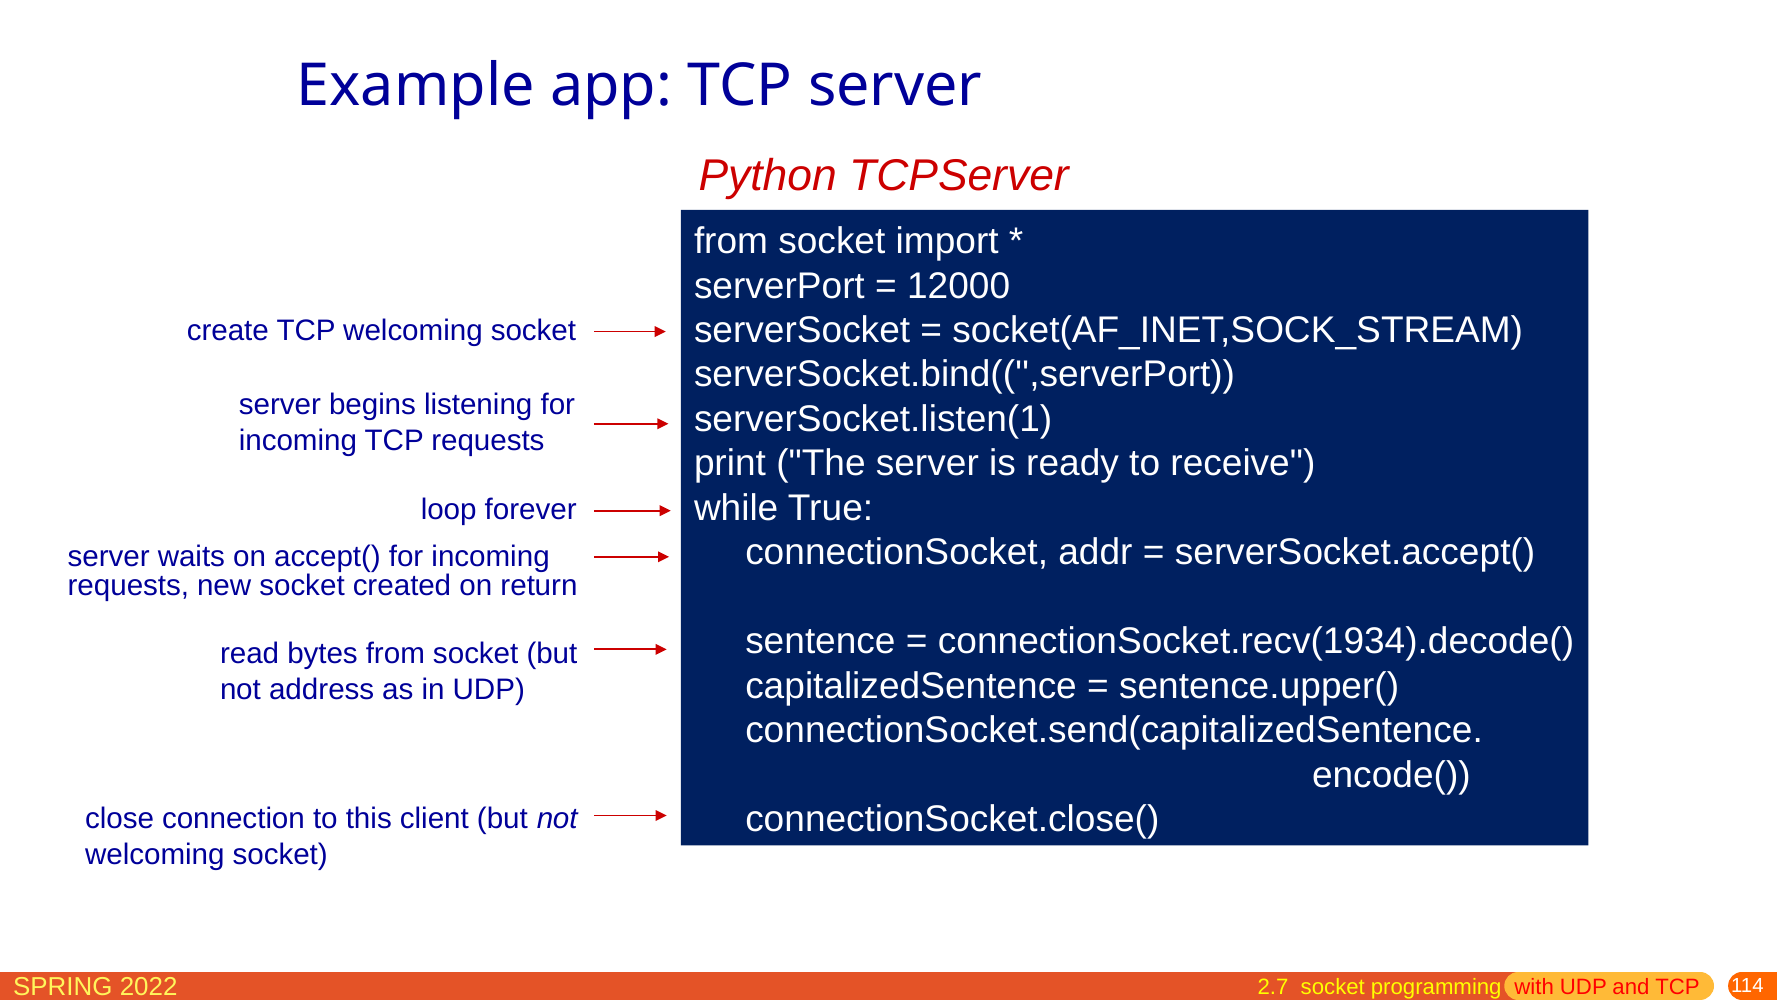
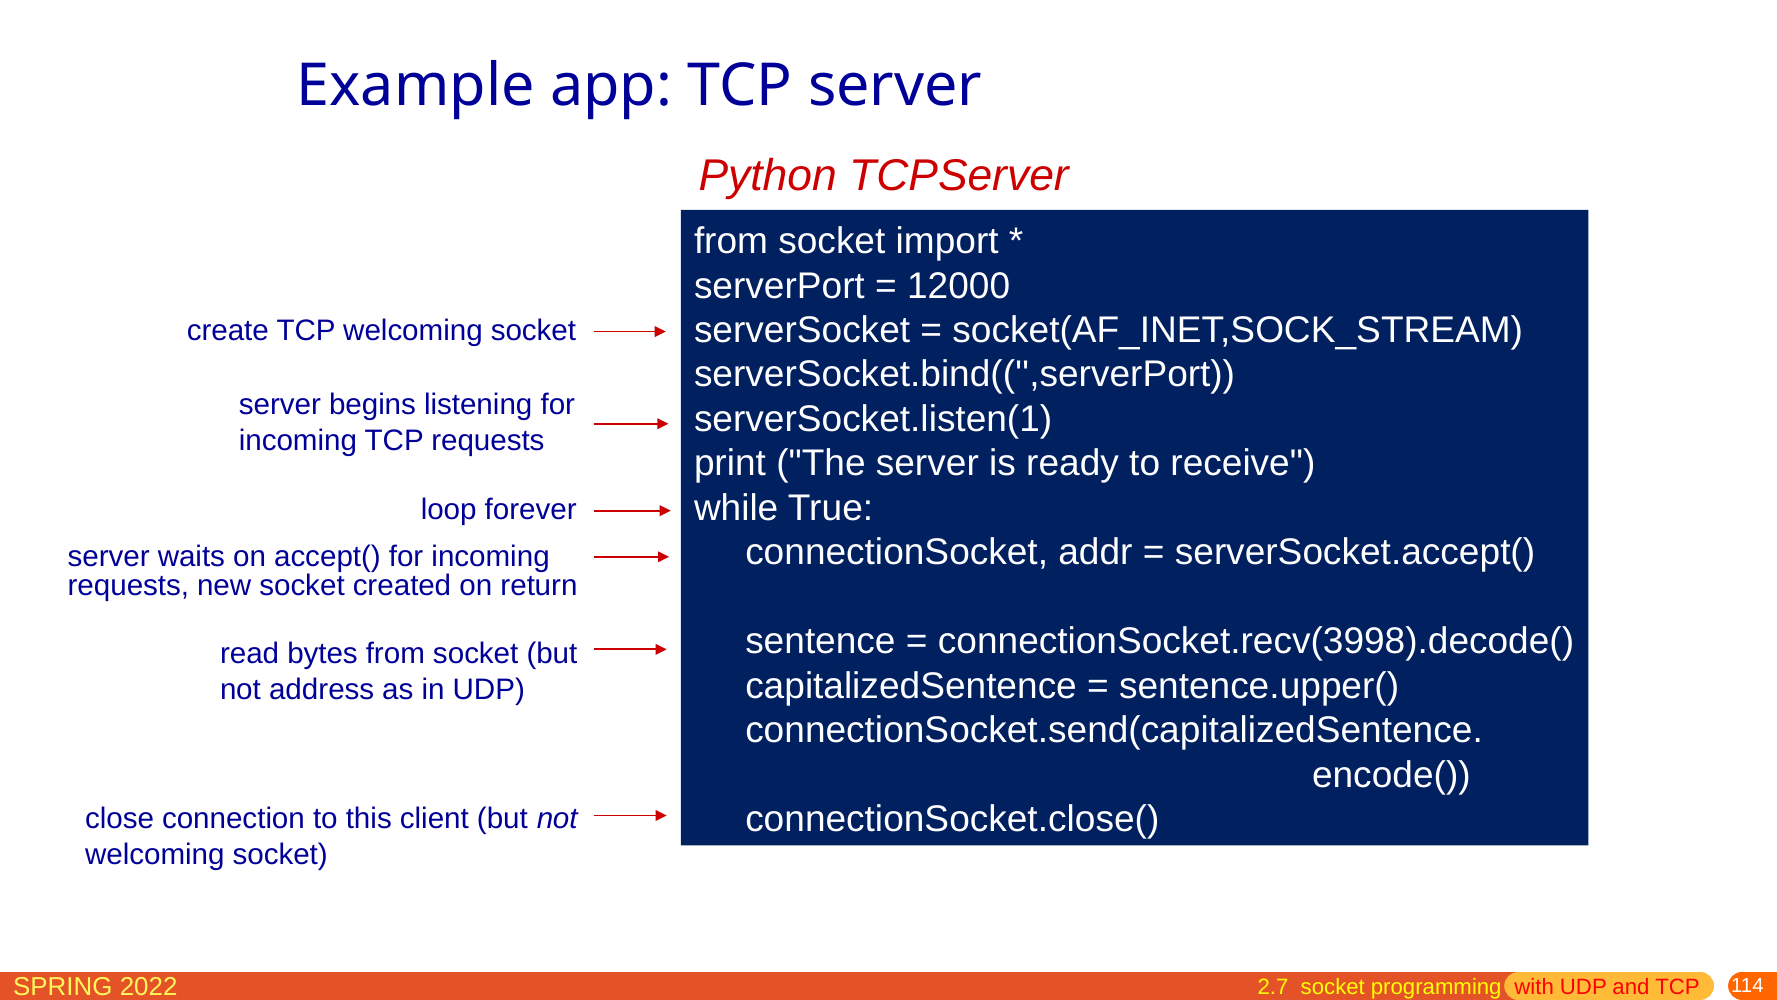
connectionSocket.recv(1934).decode(: connectionSocket.recv(1934).decode( -> connectionSocket.recv(3998).decode(
